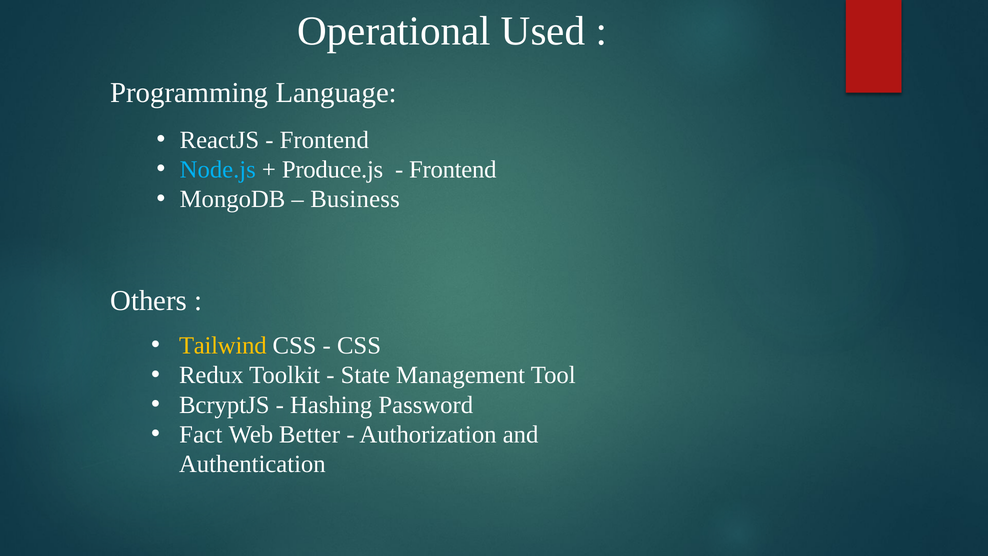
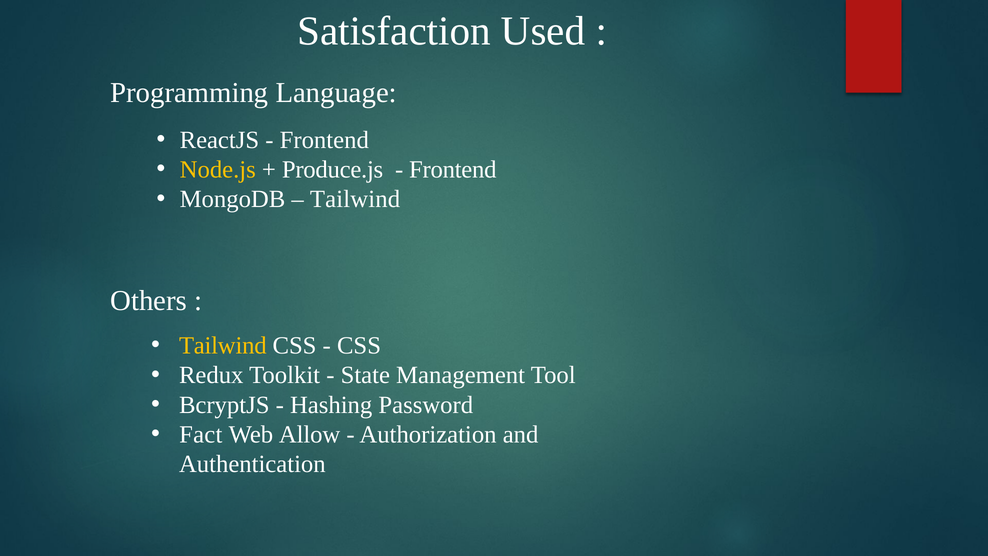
Operational: Operational -> Satisfaction
Node.js colour: light blue -> yellow
Business at (355, 199): Business -> Tailwind
Better: Better -> Allow
